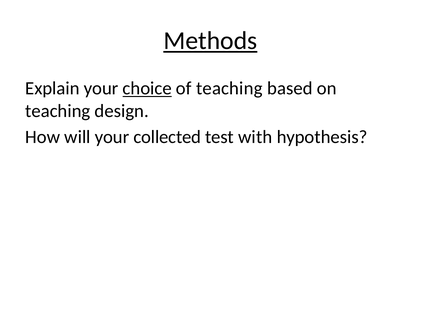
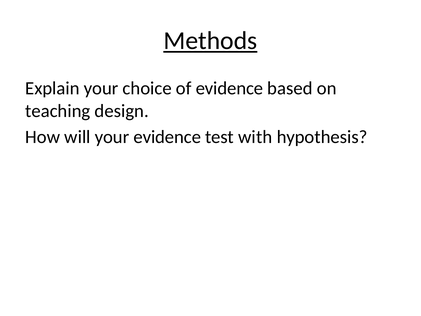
choice underline: present -> none
of teaching: teaching -> evidence
your collected: collected -> evidence
